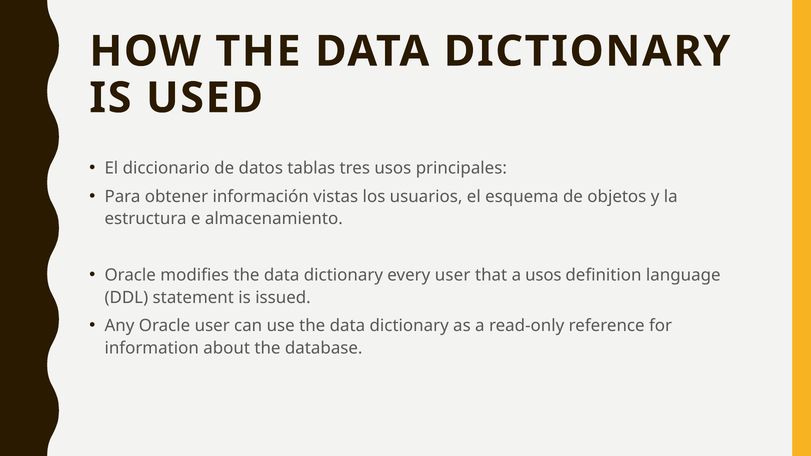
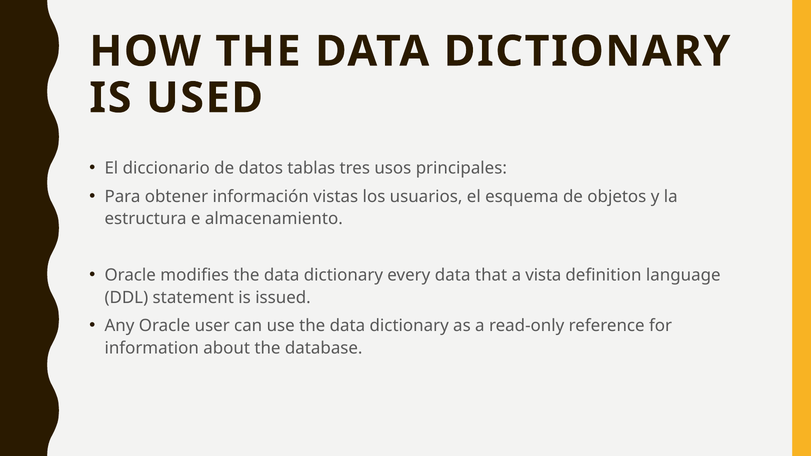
every user: user -> data
a usos: usos -> vista
